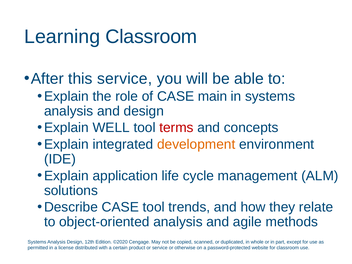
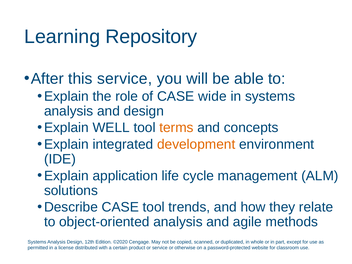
Learning Classroom: Classroom -> Repository
main: main -> wide
terms colour: red -> orange
